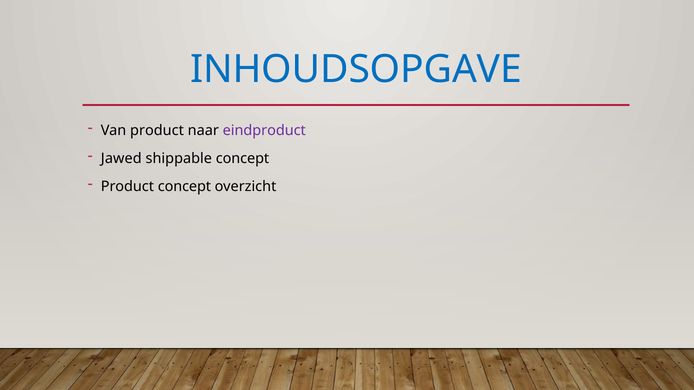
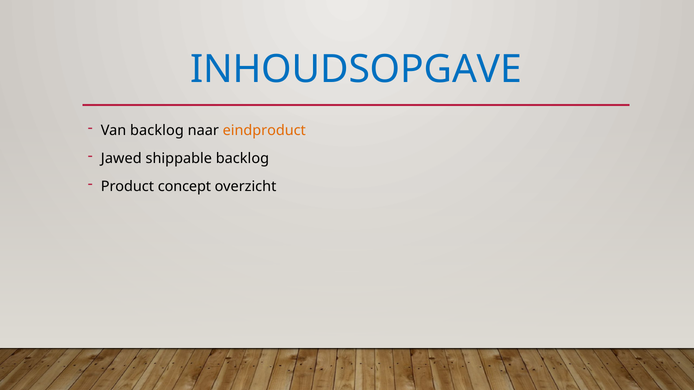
Van product: product -> backlog
eindproduct colour: purple -> orange
shippable concept: concept -> backlog
